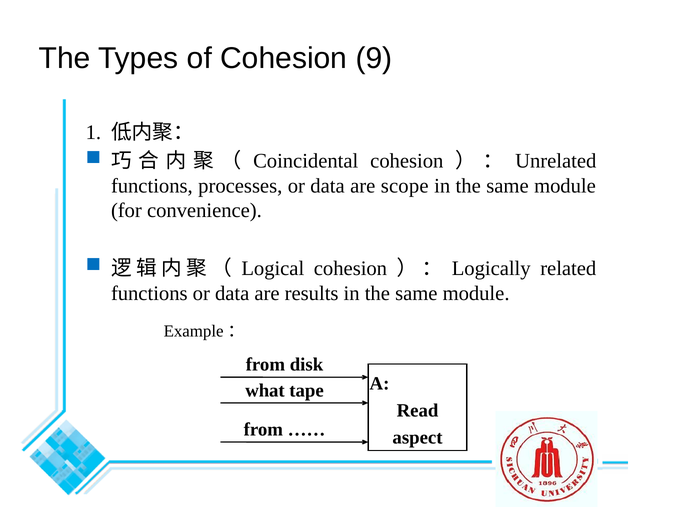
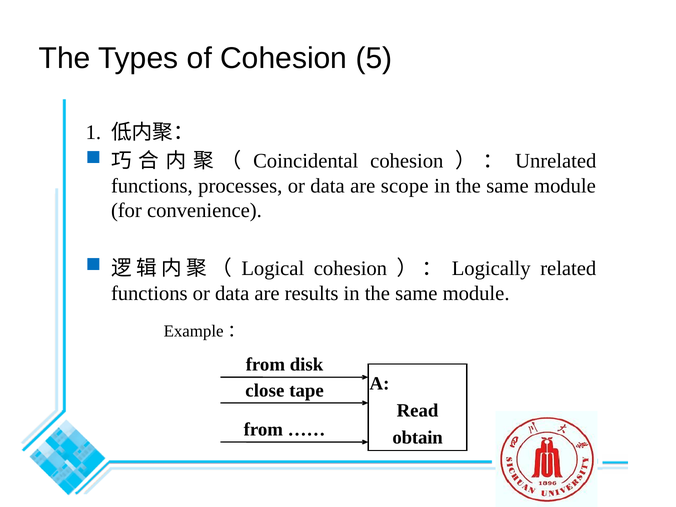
9: 9 -> 5
what: what -> close
aspect: aspect -> obtain
